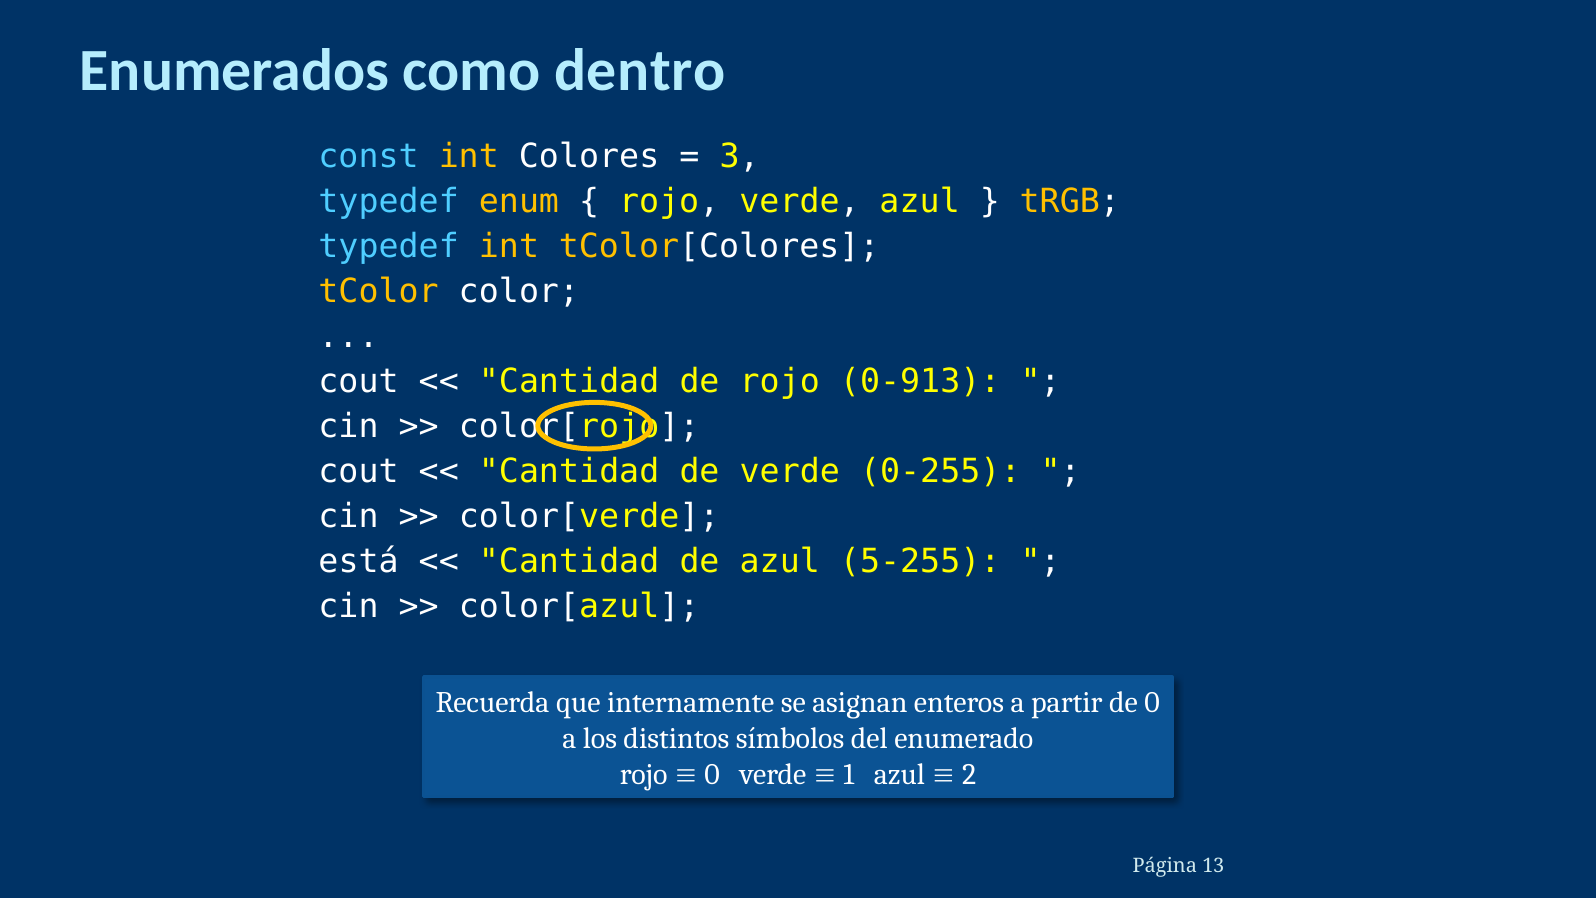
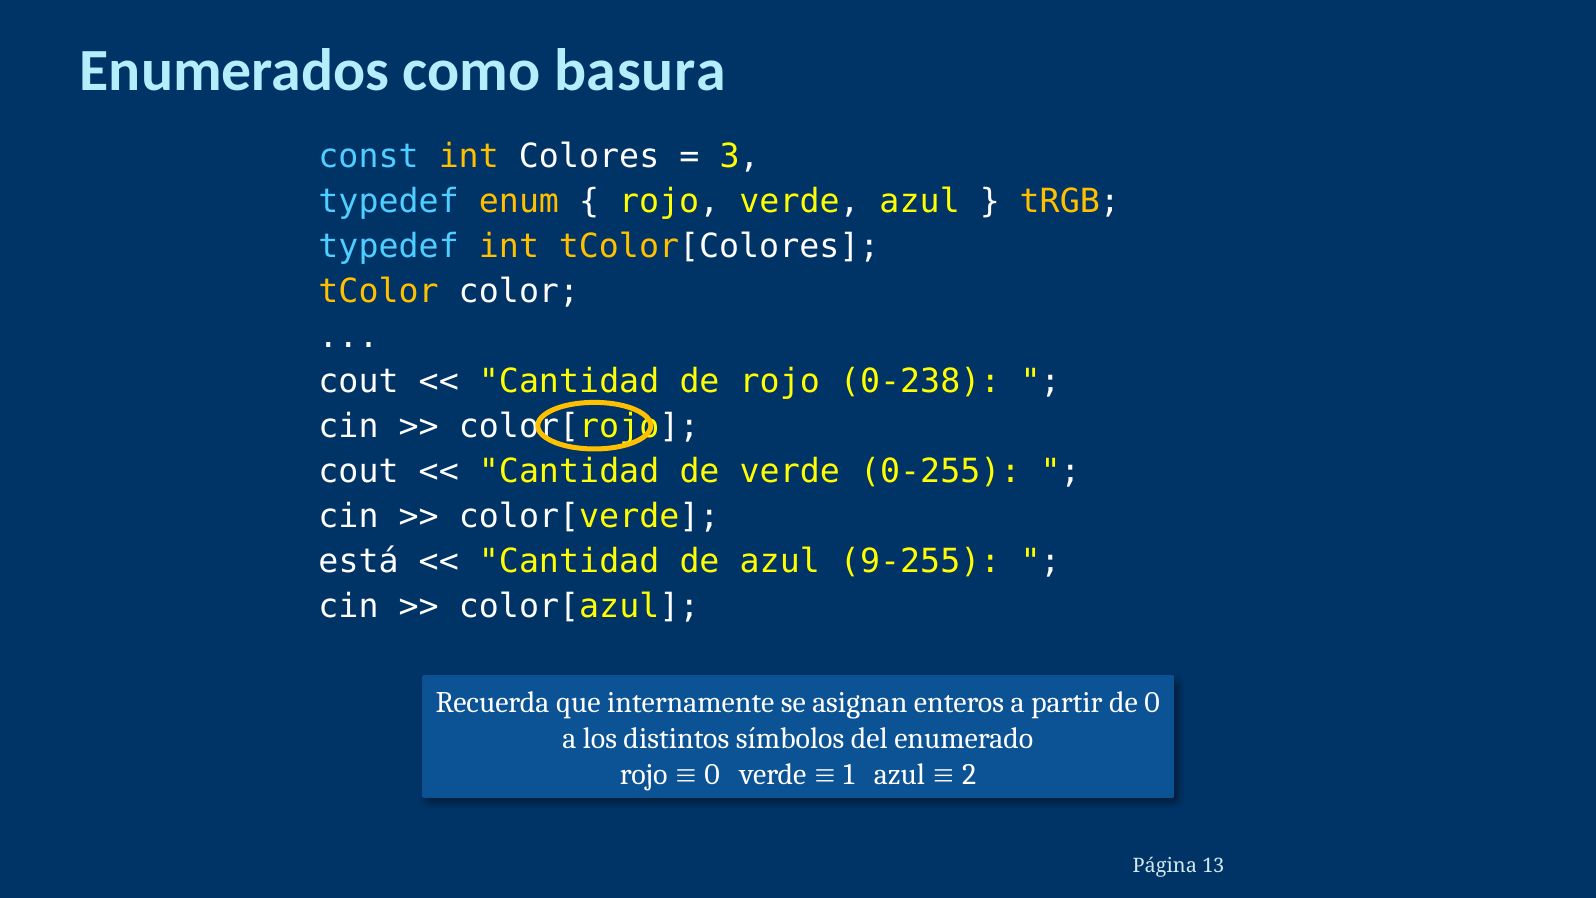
dentro: dentro -> basura
0-913: 0-913 -> 0-238
5-255: 5-255 -> 9-255
